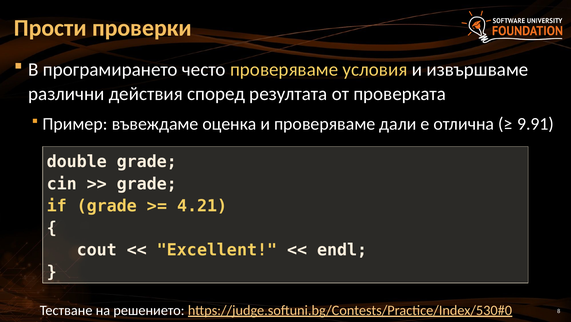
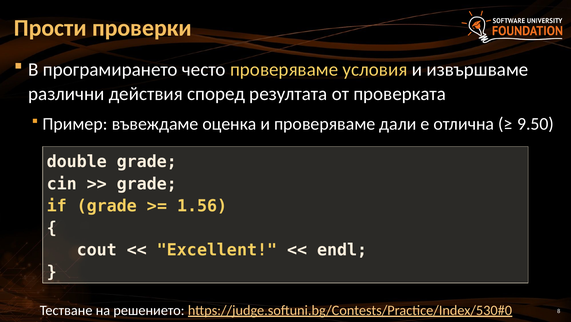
9.91: 9.91 -> 9.50
4.21: 4.21 -> 1.56
